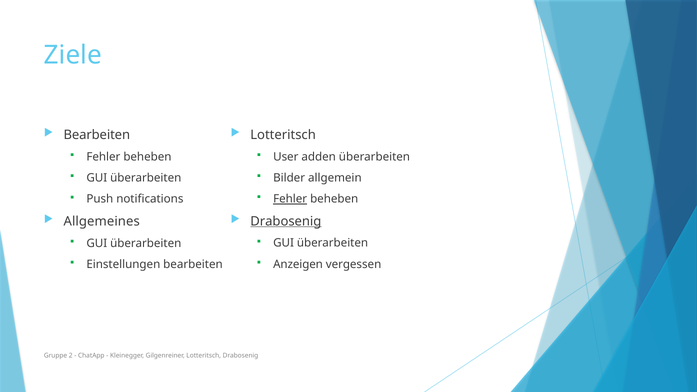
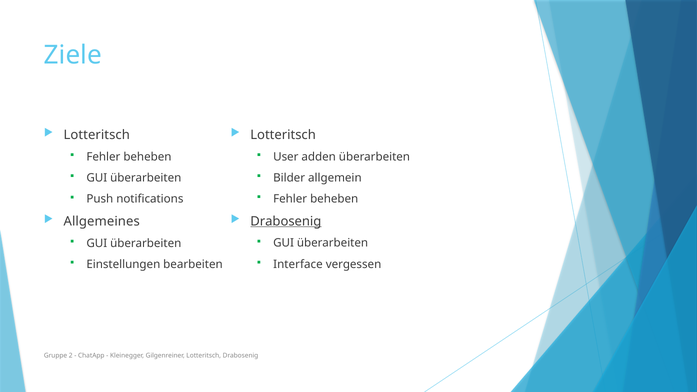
Bearbeiten at (97, 135): Bearbeiten -> Lotteritsch
Fehler at (290, 199) underline: present -> none
Anzeigen: Anzeigen -> Interface
